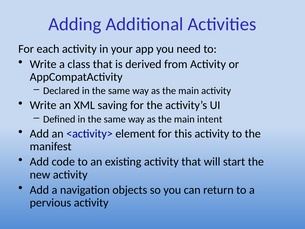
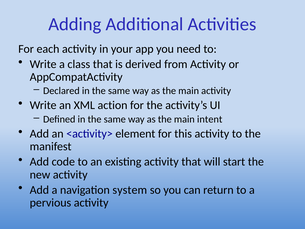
saving: saving -> action
objects: objects -> system
